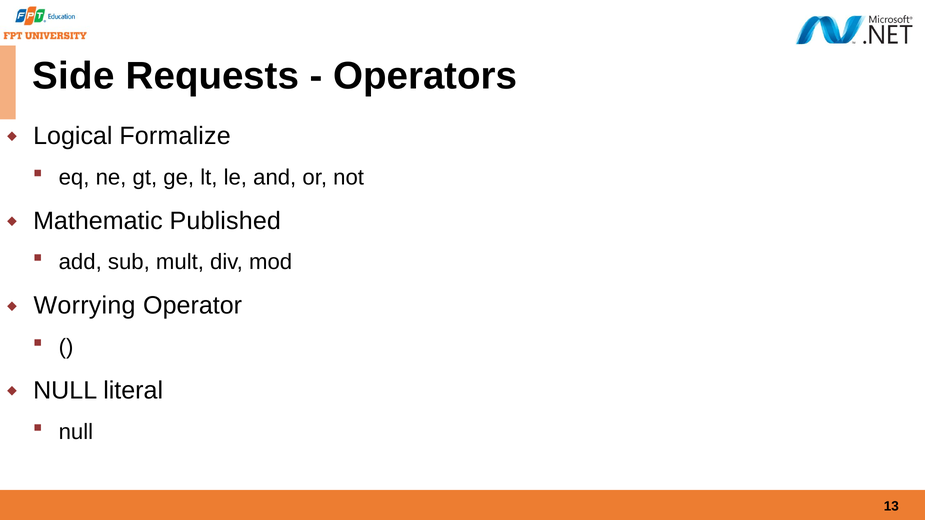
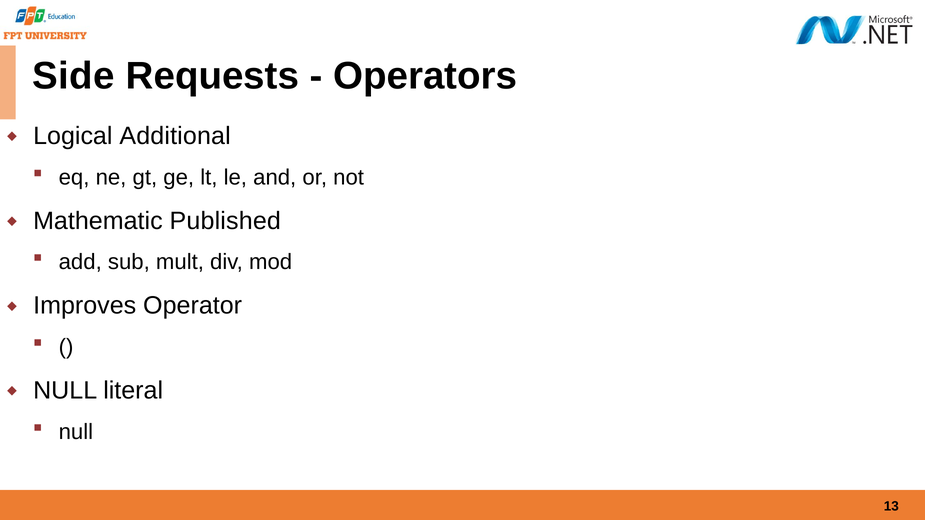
Formalize: Formalize -> Additional
Worrying: Worrying -> Improves
